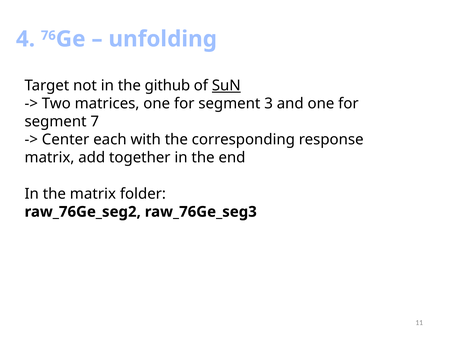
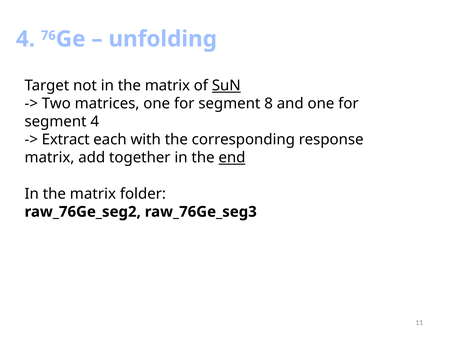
not in the github: github -> matrix
3: 3 -> 8
segment 7: 7 -> 4
Center: Center -> Extract
end underline: none -> present
